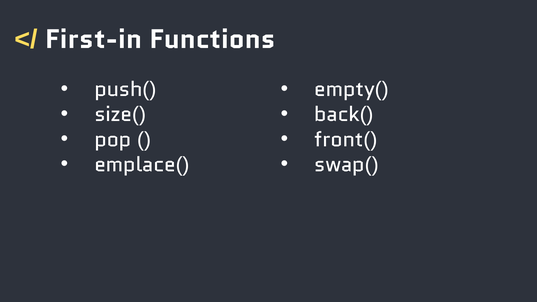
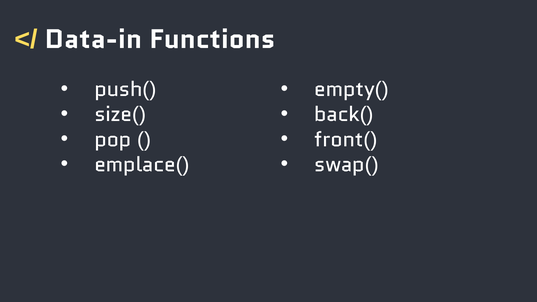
First-in: First-in -> Data-in
